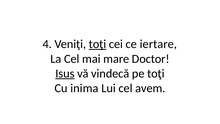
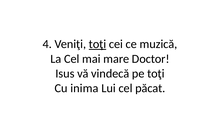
iertare: iertare -> muzică
Isus underline: present -> none
avem: avem -> păcat
